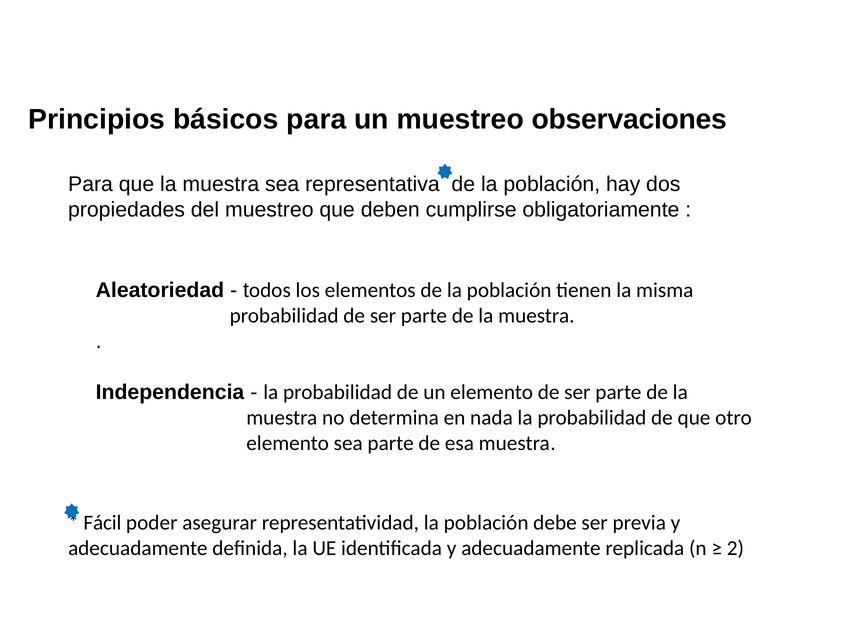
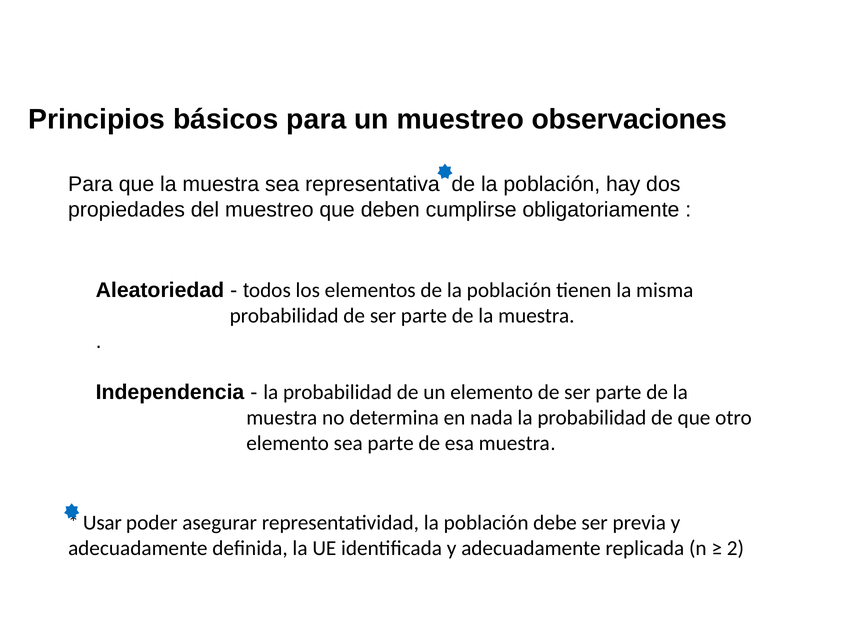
Fácil: Fácil -> Usar
